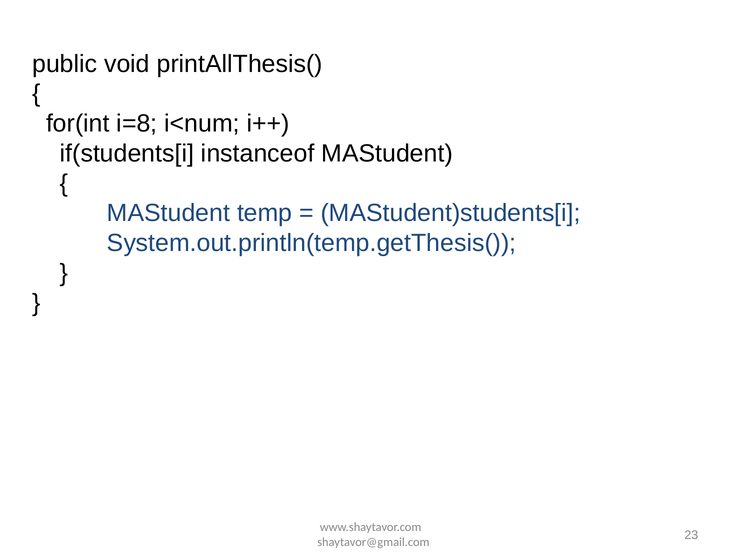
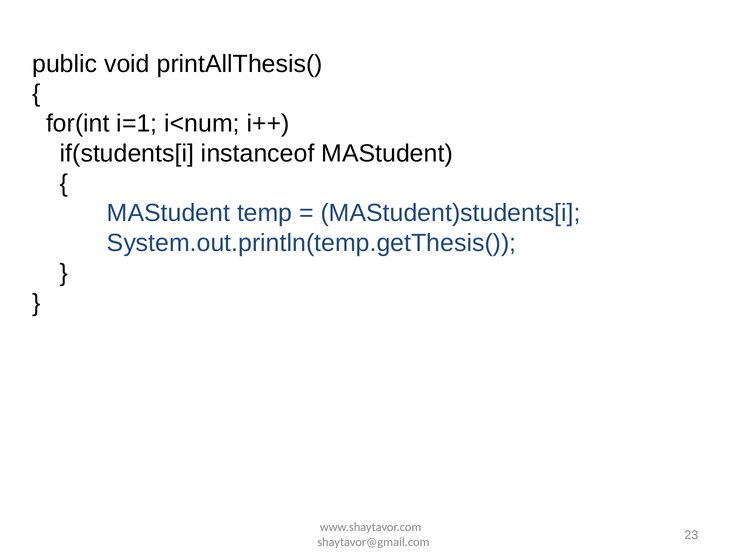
i=8: i=8 -> i=1
